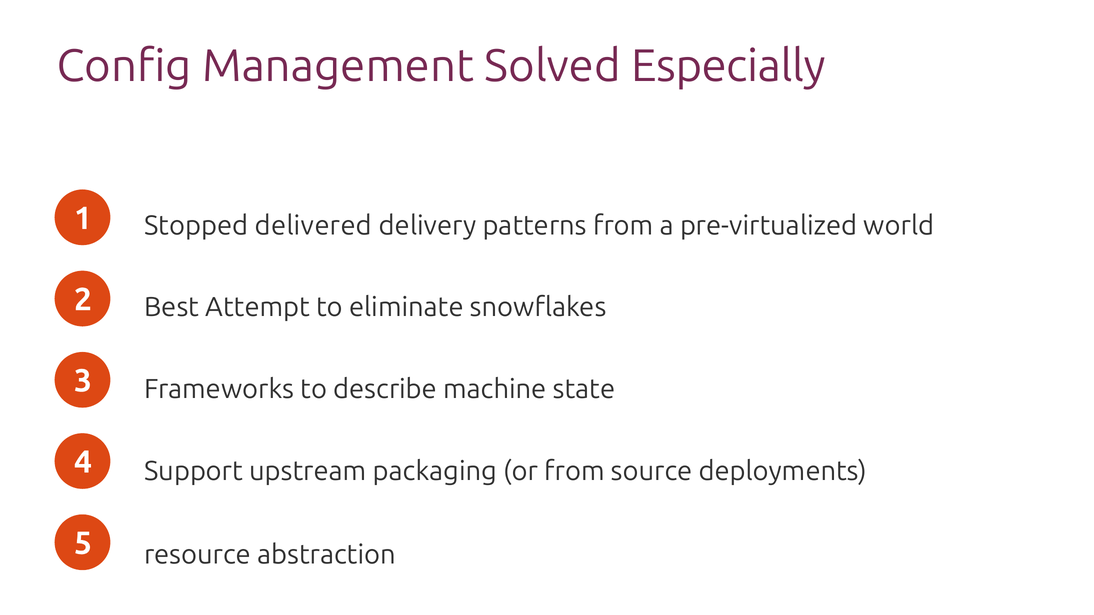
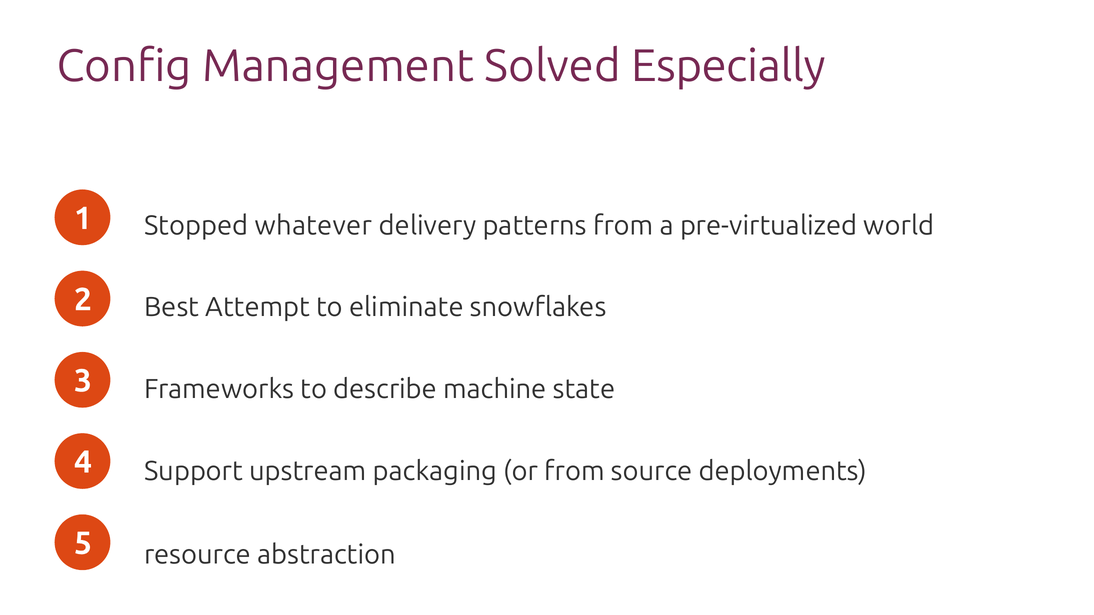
delivered: delivered -> whatever
